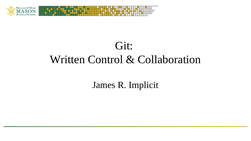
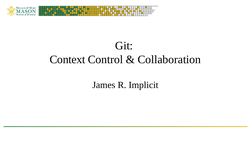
Written: Written -> Context
